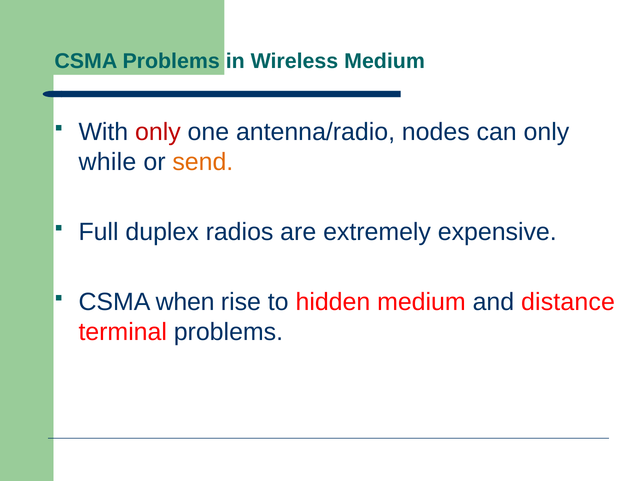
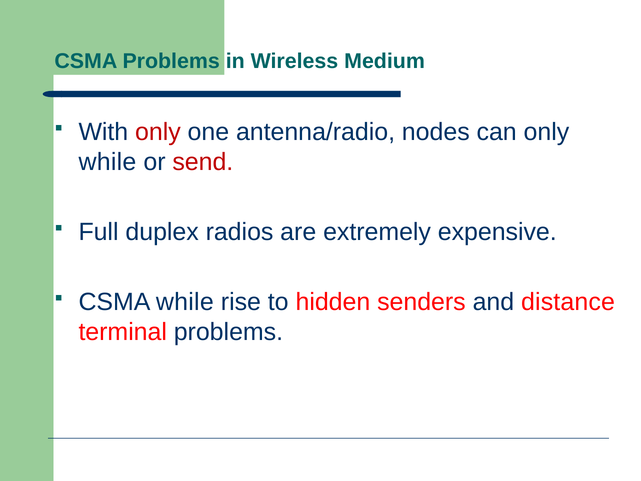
send colour: orange -> red
CSMA when: when -> while
hidden medium: medium -> senders
